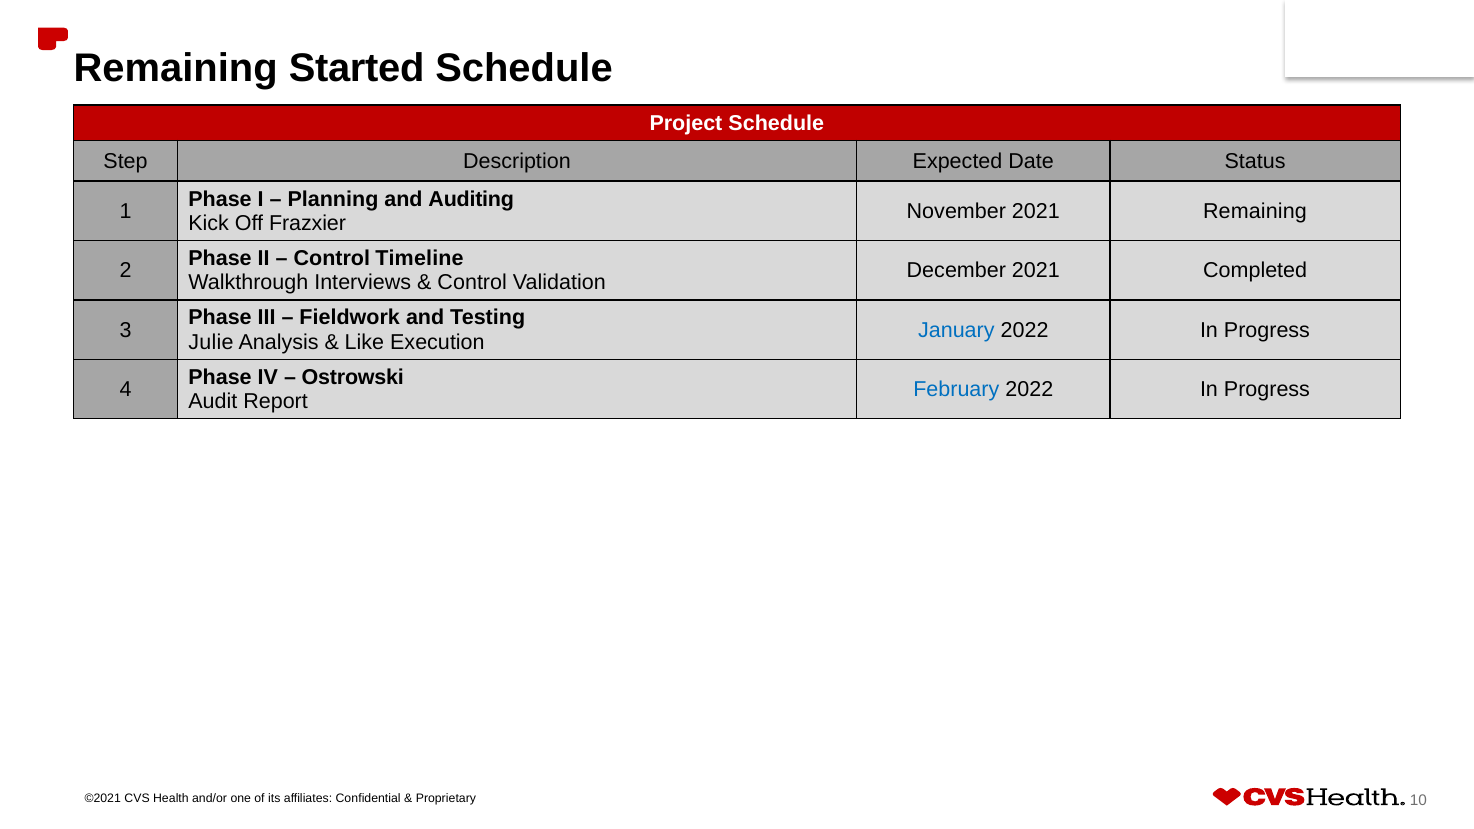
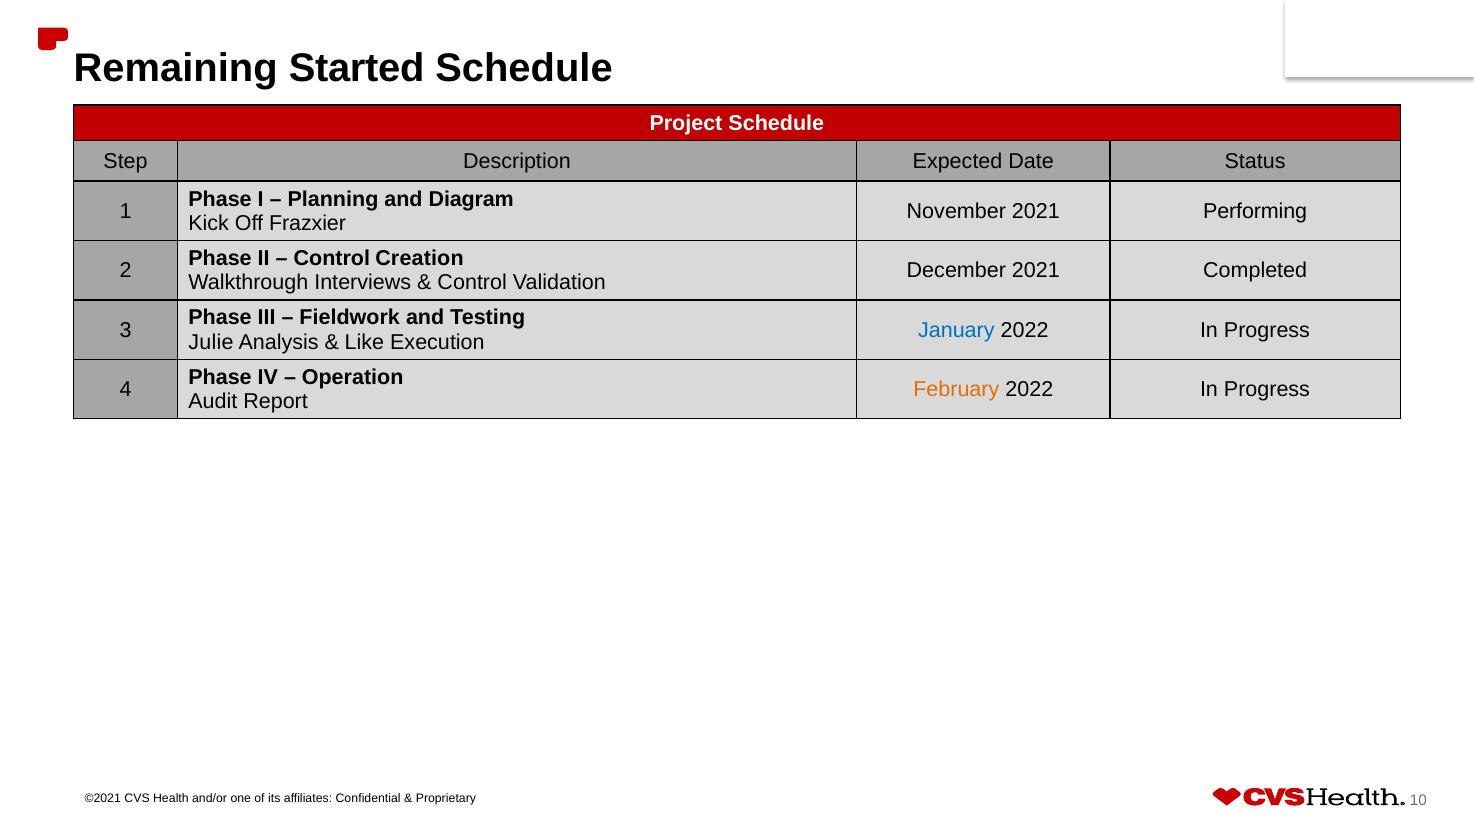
Auditing: Auditing -> Diagram
2021 Remaining: Remaining -> Performing
Timeline: Timeline -> Creation
Ostrowski: Ostrowski -> Operation
February colour: blue -> orange
